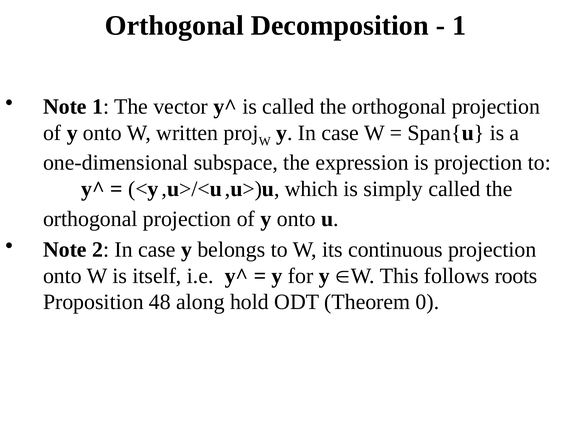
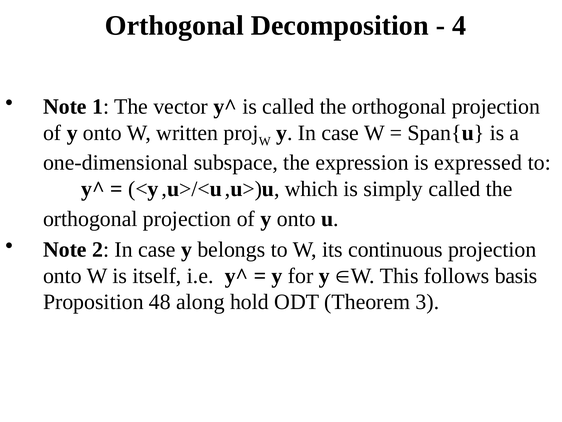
1 at (459, 25): 1 -> 4
is projection: projection -> expressed
roots: roots -> basis
0: 0 -> 3
